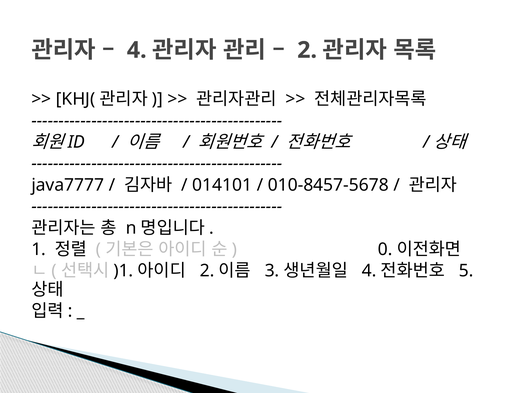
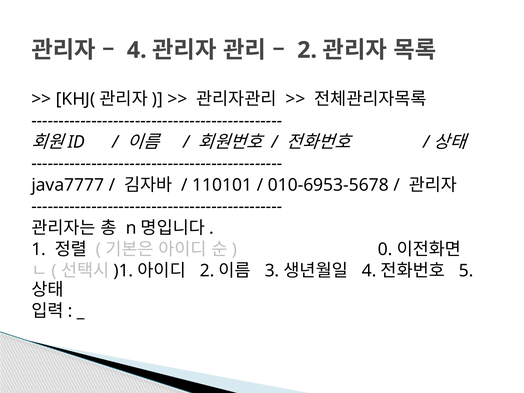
014101: 014101 -> 110101
010-8457-5678: 010-8457-5678 -> 010-6953-5678
